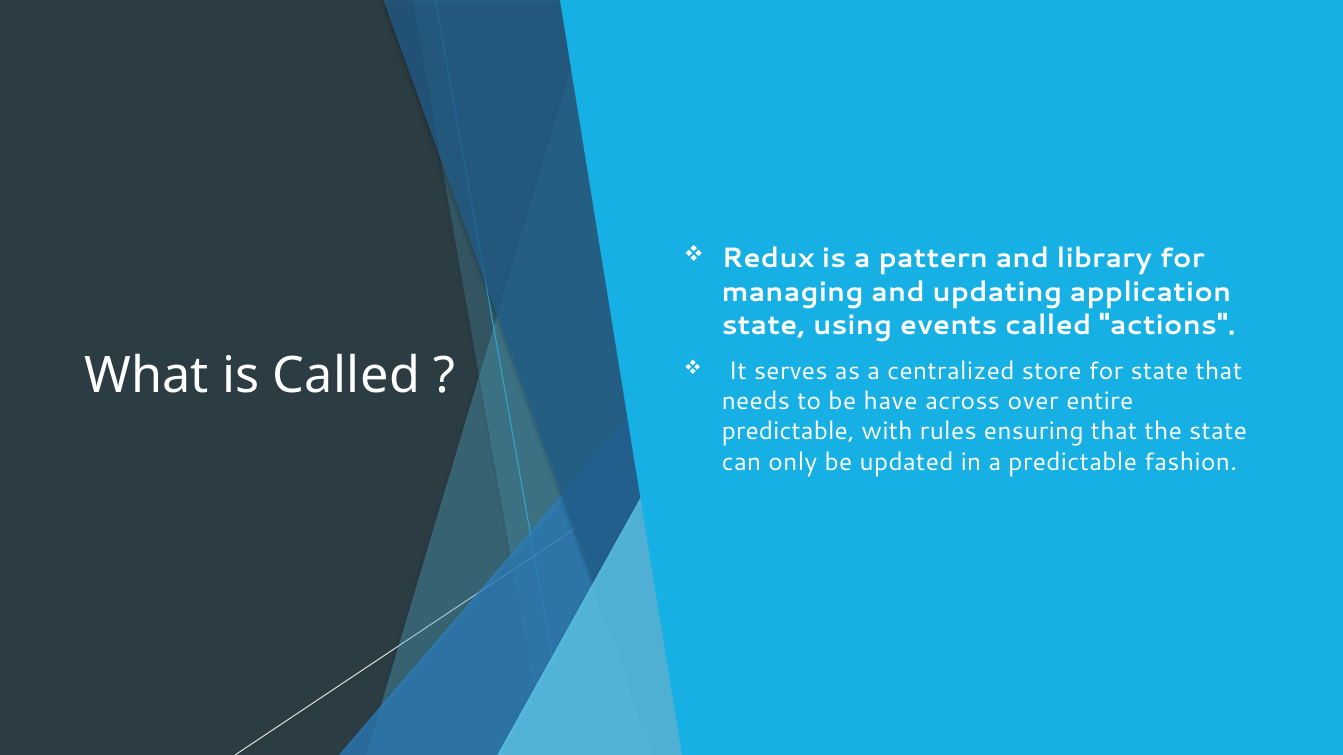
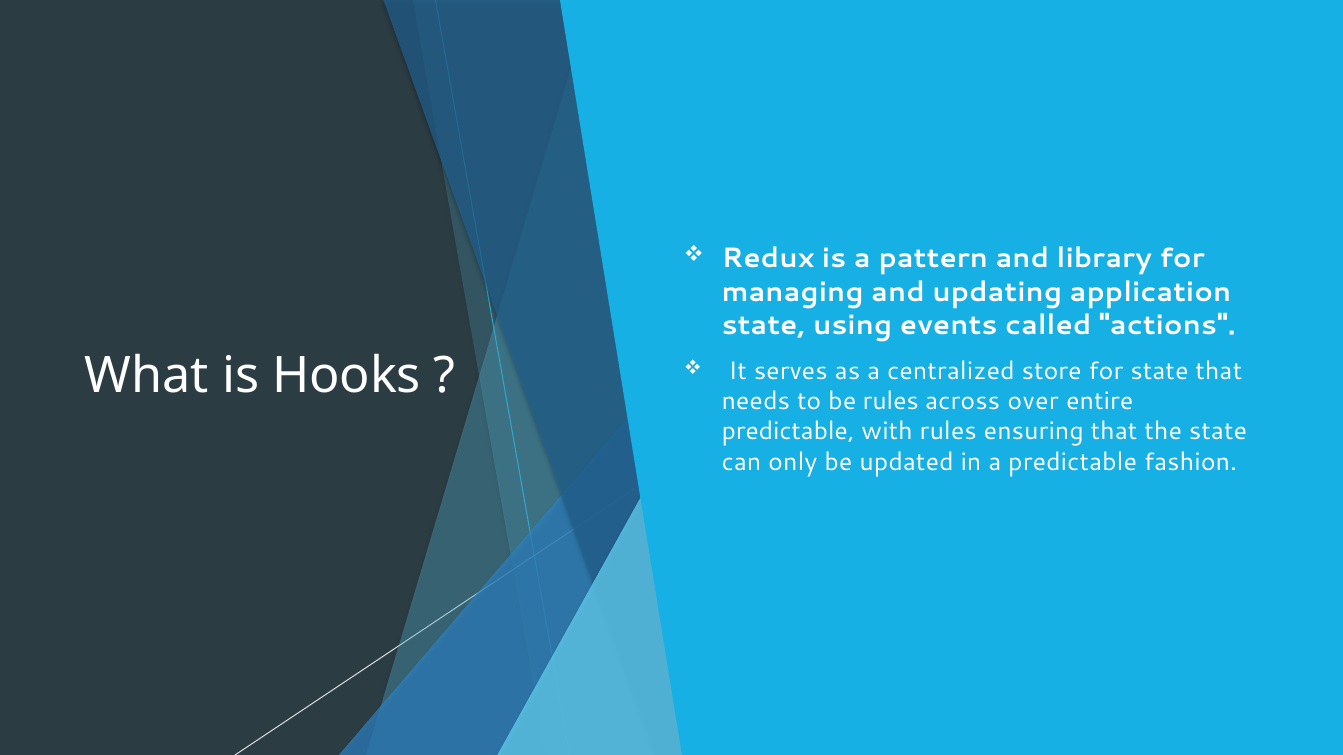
is Called: Called -> Hooks
be have: have -> rules
